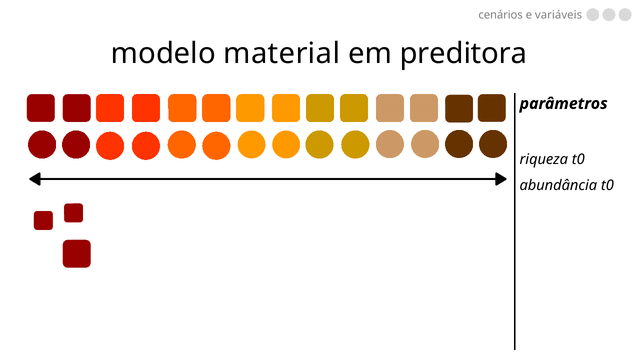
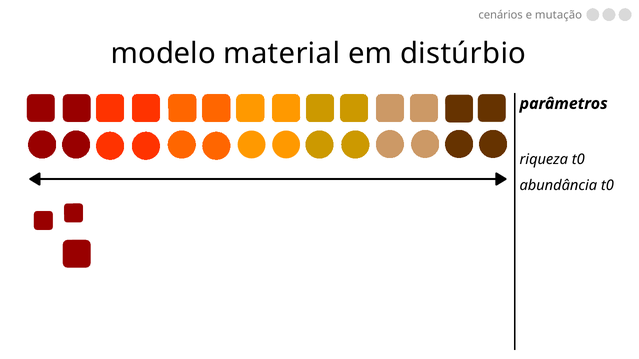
variáveis: variáveis -> mutação
preditora: preditora -> distúrbio
